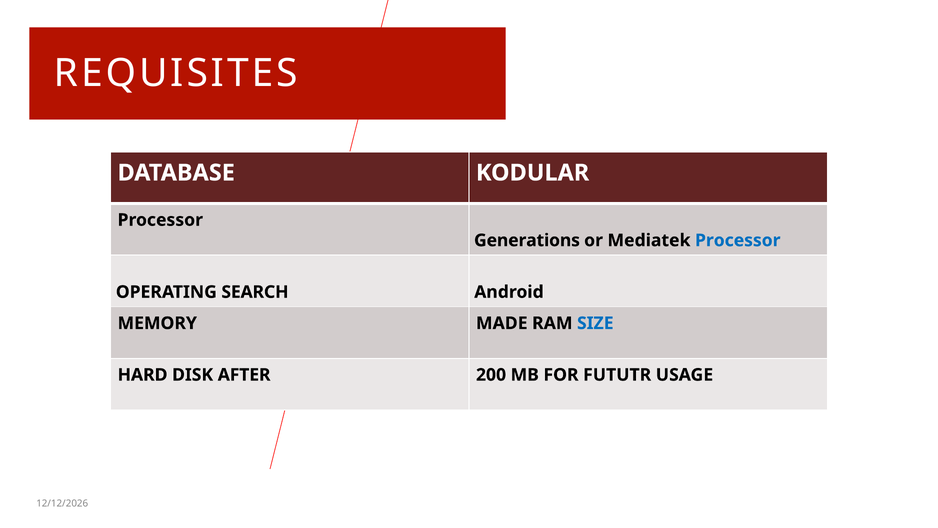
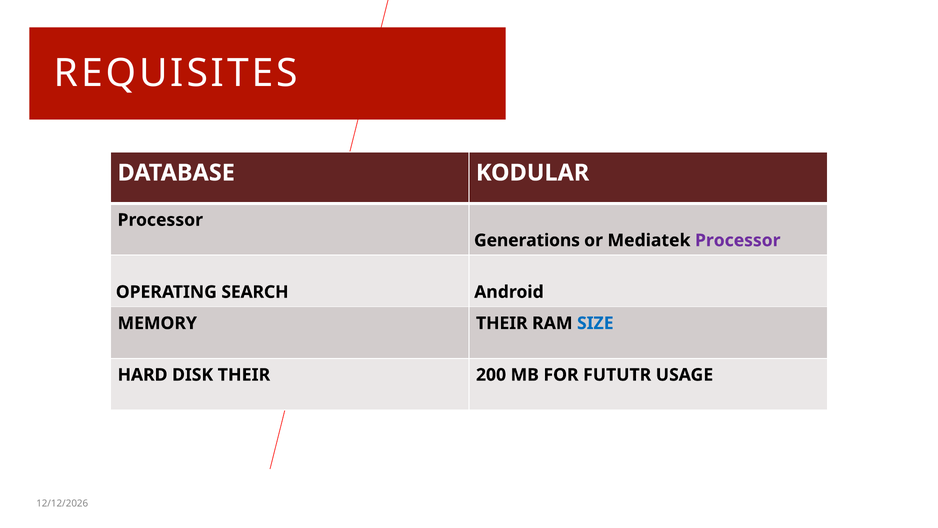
Processor at (738, 240) colour: blue -> purple
MEMORY MADE: MADE -> THEIR
DISK AFTER: AFTER -> THEIR
